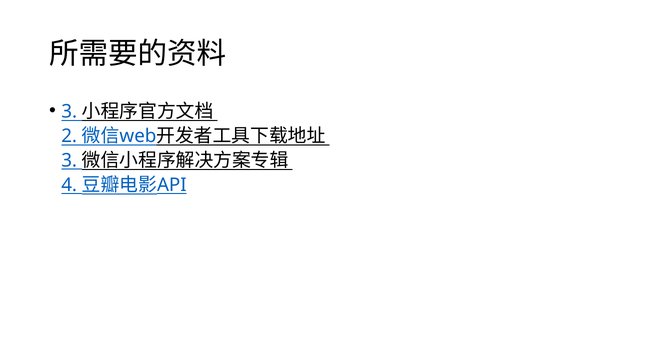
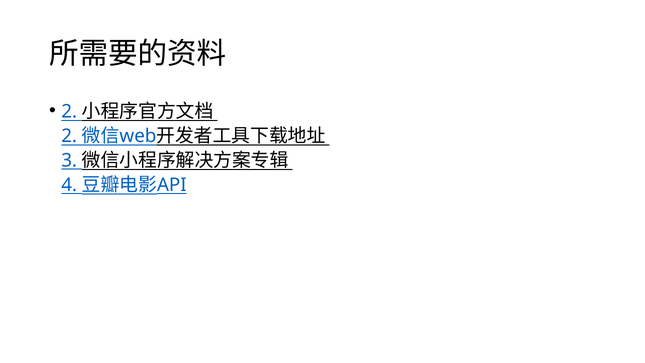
3 at (69, 112): 3 -> 2
